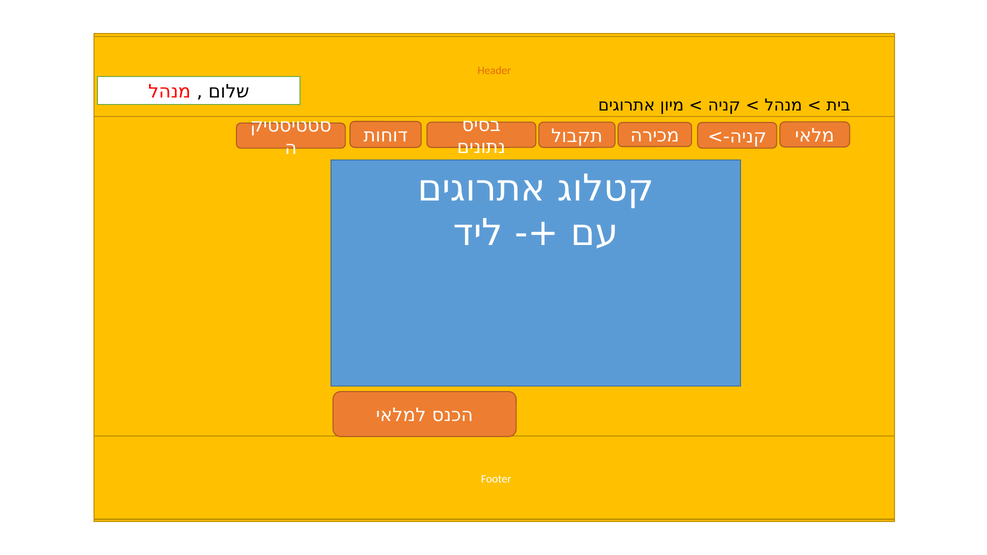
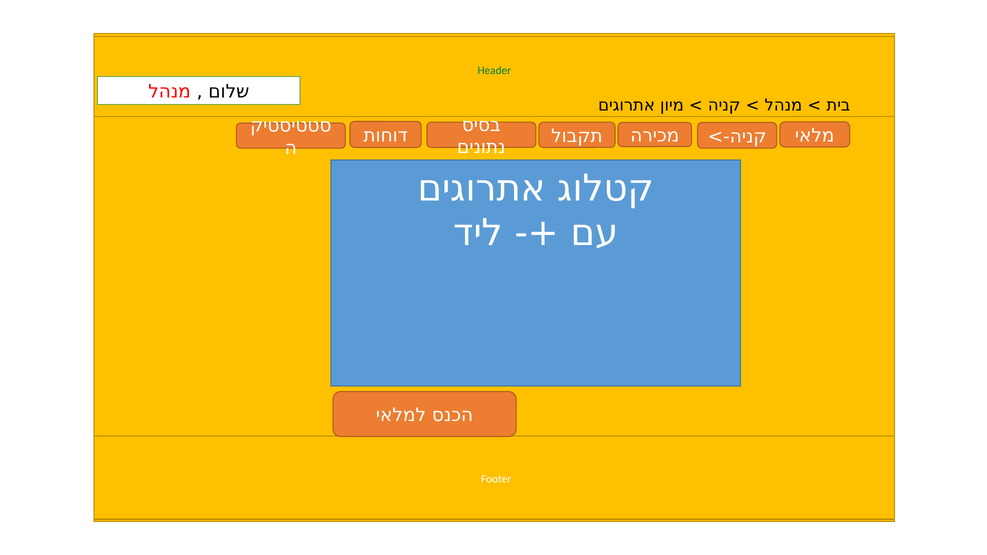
Header colour: orange -> green
